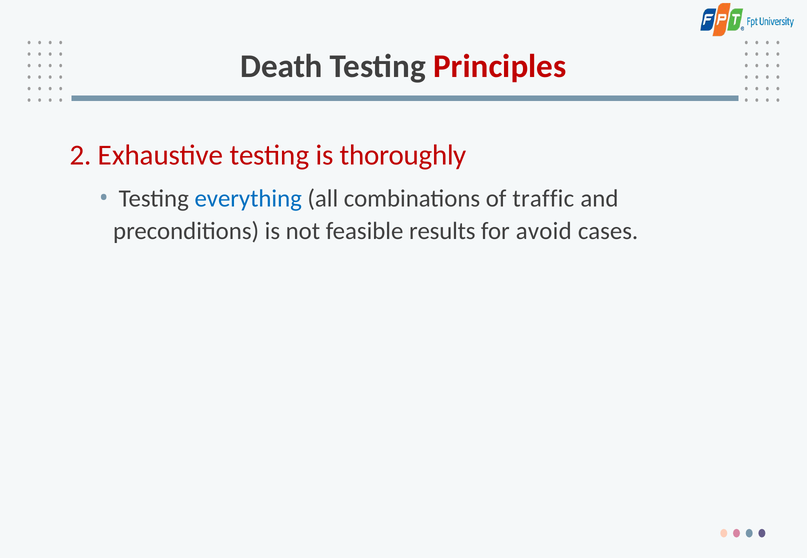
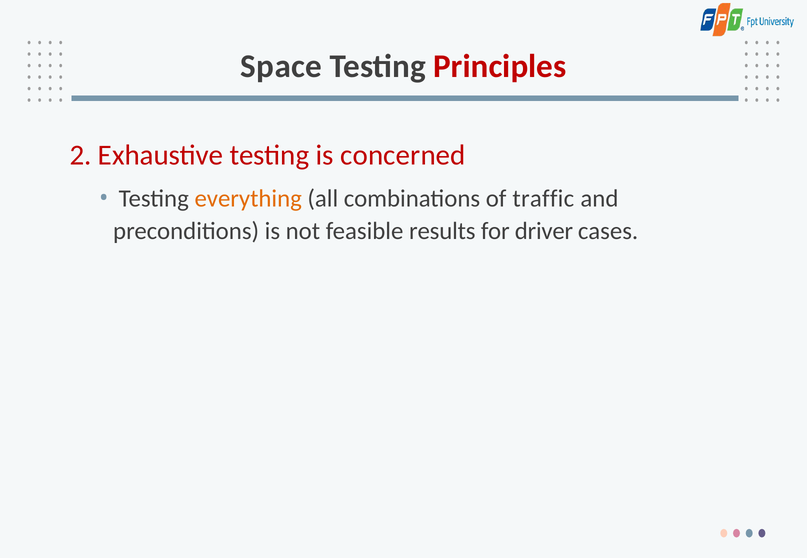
Death: Death -> Space
thoroughly: thoroughly -> concerned
everything colour: blue -> orange
avoid: avoid -> driver
